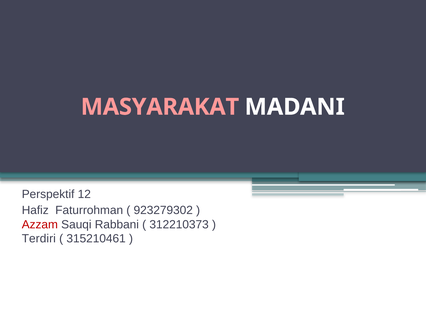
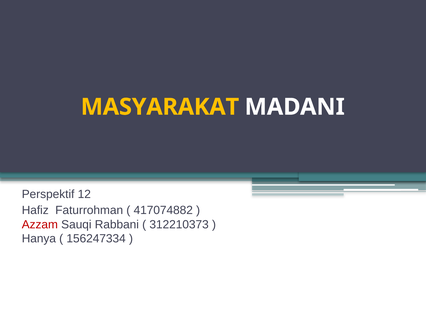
MASYARAKAT colour: pink -> yellow
923279302: 923279302 -> 417074882
Terdiri: Terdiri -> Hanya
315210461: 315210461 -> 156247334
